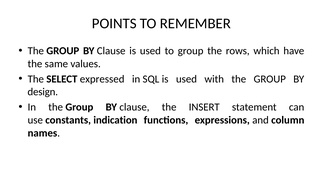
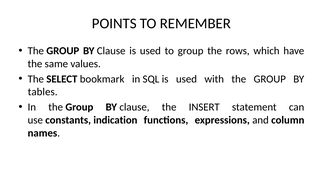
expressed: expressed -> bookmark
design: design -> tables
